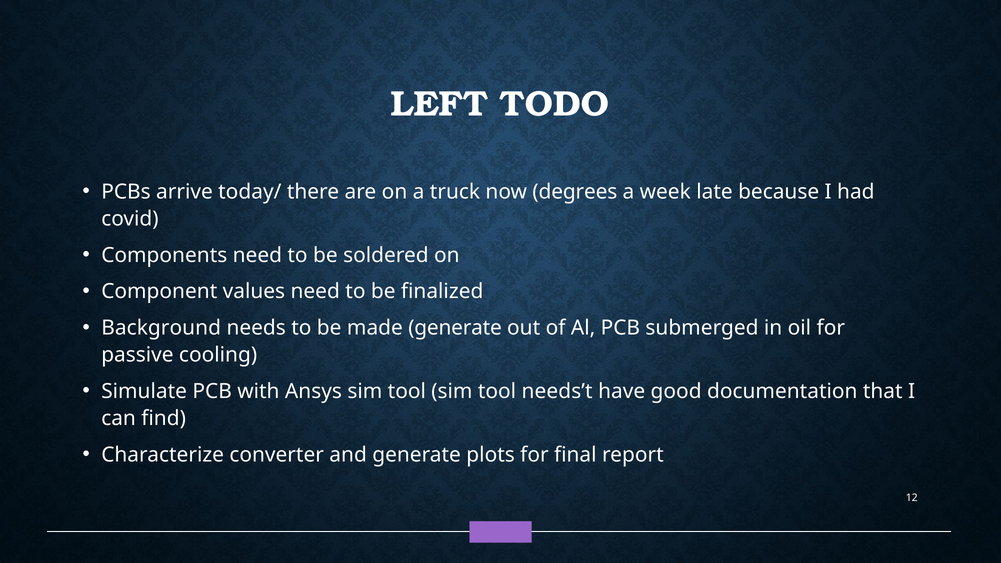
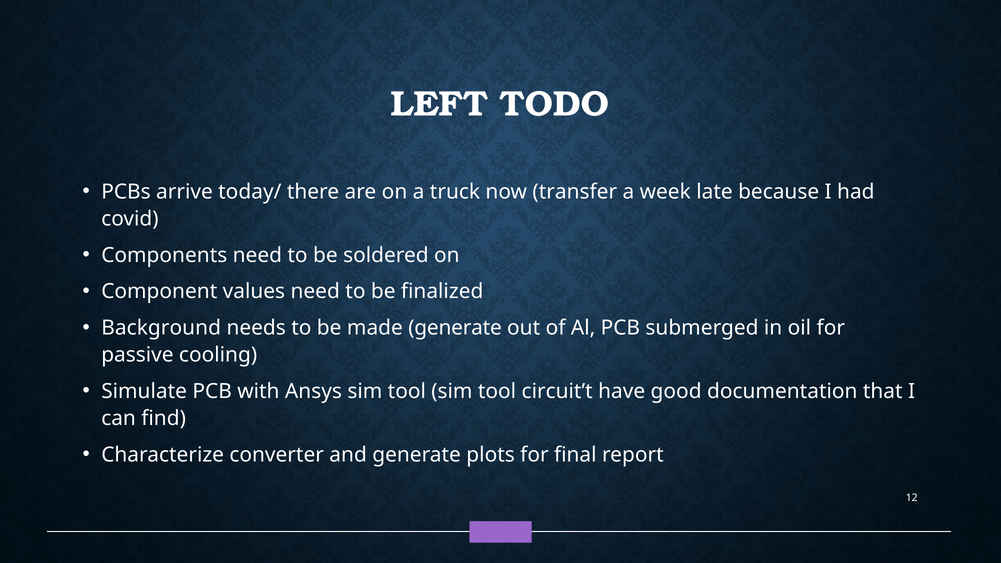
degrees: degrees -> transfer
needs’t: needs’t -> circuit’t
